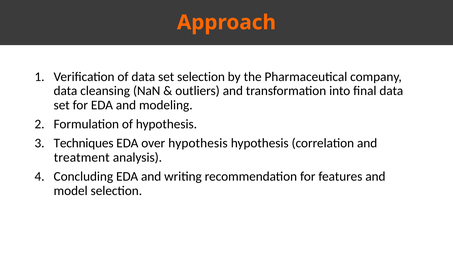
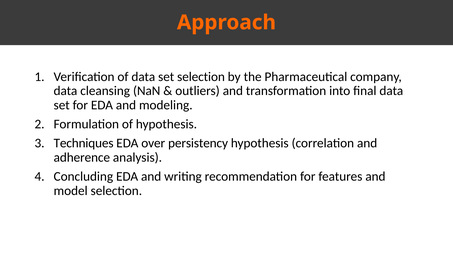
over hypothesis: hypothesis -> persistency
treatment: treatment -> adherence
